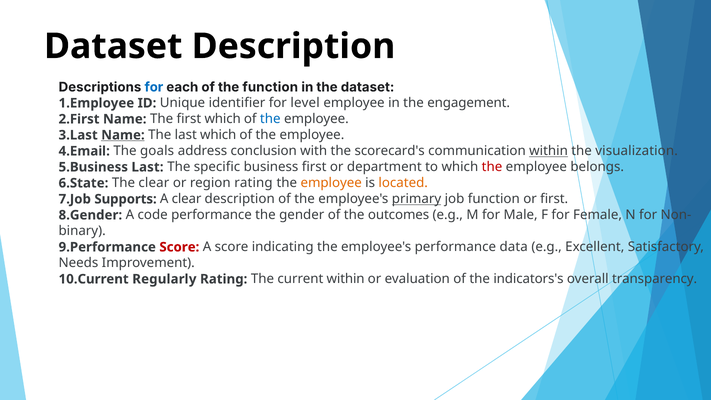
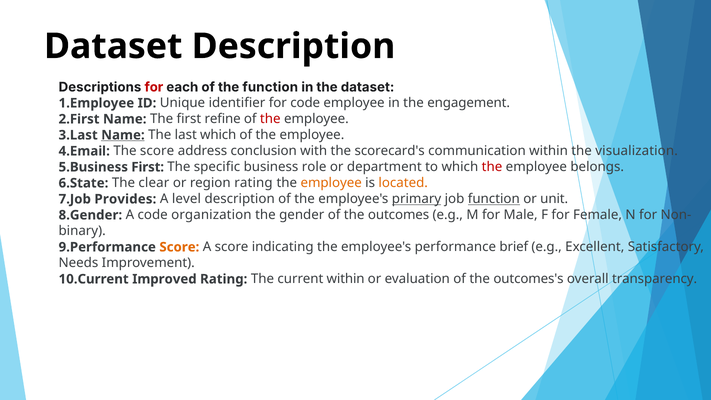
for at (154, 87) colour: blue -> red
for level: level -> code
first which: which -> refine
the at (270, 119) colour: blue -> red
The goals: goals -> score
within at (549, 151) underline: present -> none
Last at (148, 167): Last -> First
business first: first -> role
Supports: Supports -> Provides
A clear: clear -> level
function at (494, 199) underline: none -> present
or first: first -> unit
code performance: performance -> organization
Score at (179, 247) colour: red -> orange
data: data -> brief
Regularly: Regularly -> Improved
indicators's: indicators's -> outcomes's
